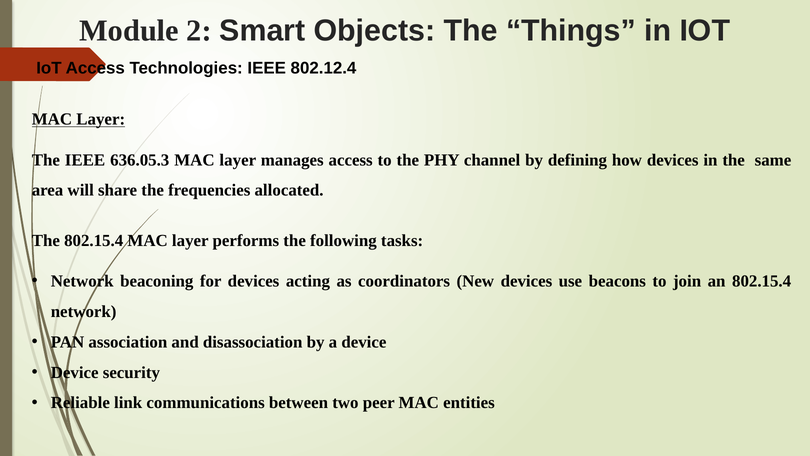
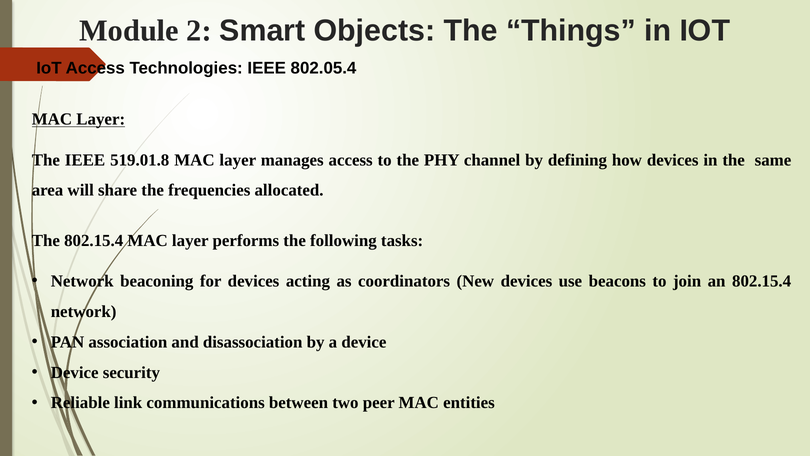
802.12.4: 802.12.4 -> 802.05.4
636.05.3: 636.05.3 -> 519.01.8
